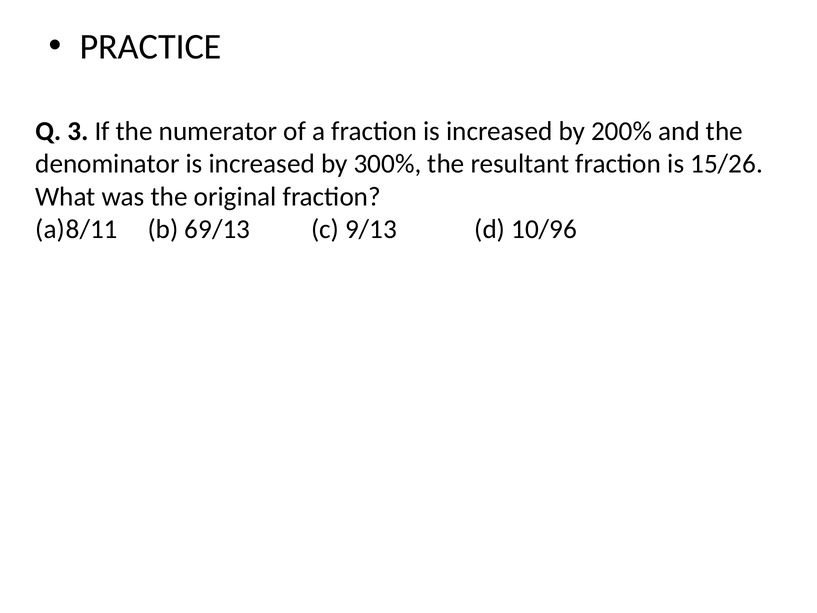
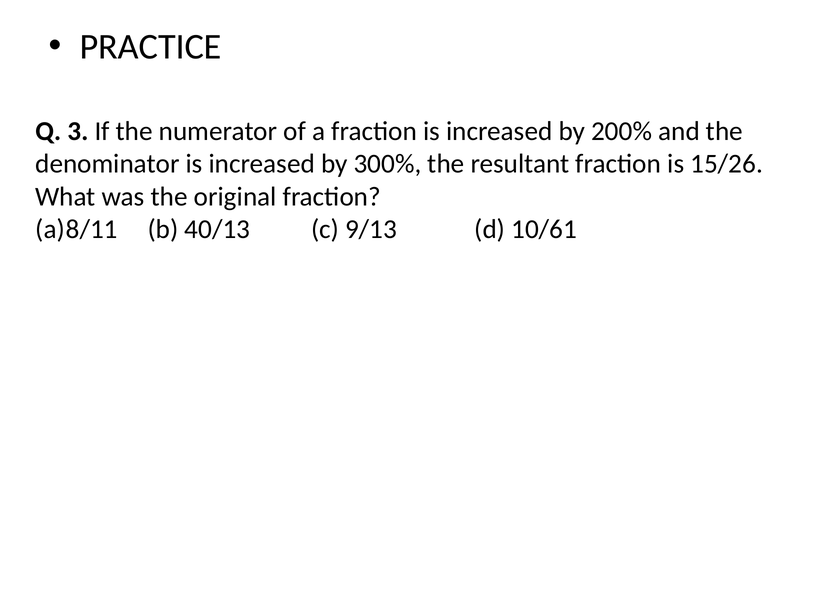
69/13: 69/13 -> 40/13
10/96: 10/96 -> 10/61
